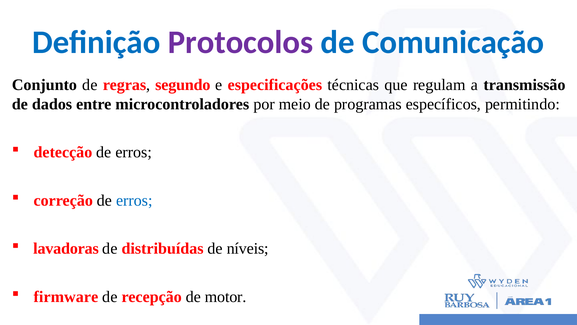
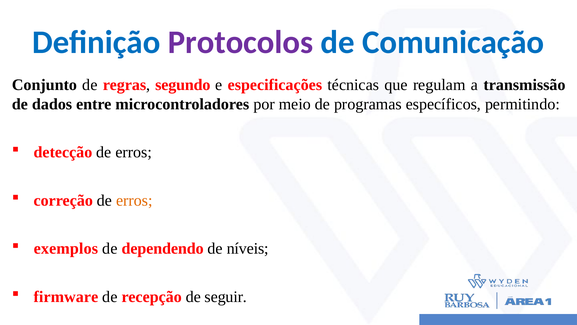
erros at (134, 200) colour: blue -> orange
lavadoras: lavadoras -> exemplos
distribuídas: distribuídas -> dependendo
motor: motor -> seguir
